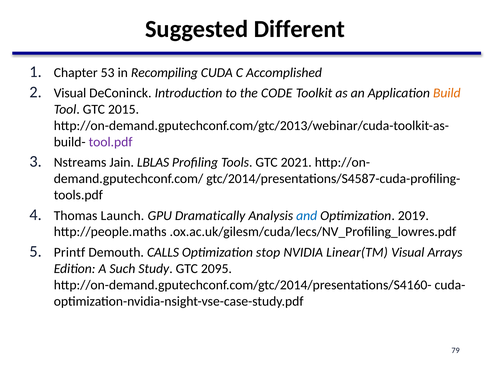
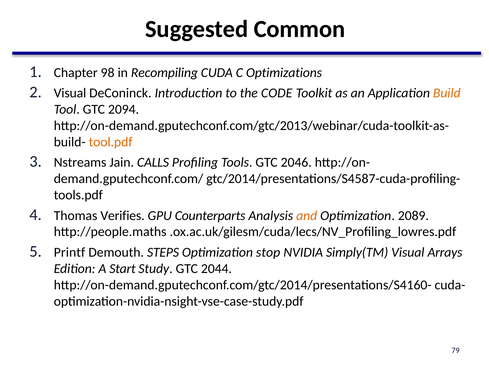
Different: Different -> Common
53: 53 -> 98
Accomplished: Accomplished -> Optimizations
2015: 2015 -> 2094
tool.pdf colour: purple -> orange
LBLAS: LBLAS -> CALLS
2021: 2021 -> 2046
Launch: Launch -> Verifies
Dramatically: Dramatically -> Counterparts
and colour: blue -> orange
2019: 2019 -> 2089
CALLS: CALLS -> STEPS
Linear(TM: Linear(TM -> Simply(TM
Such: Such -> Start
2095: 2095 -> 2044
